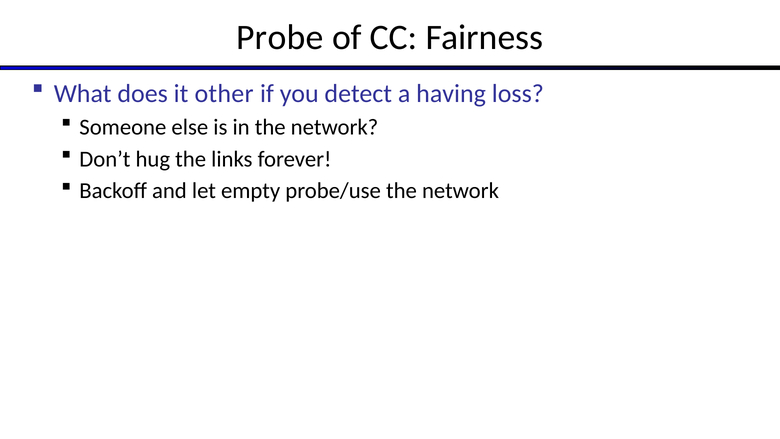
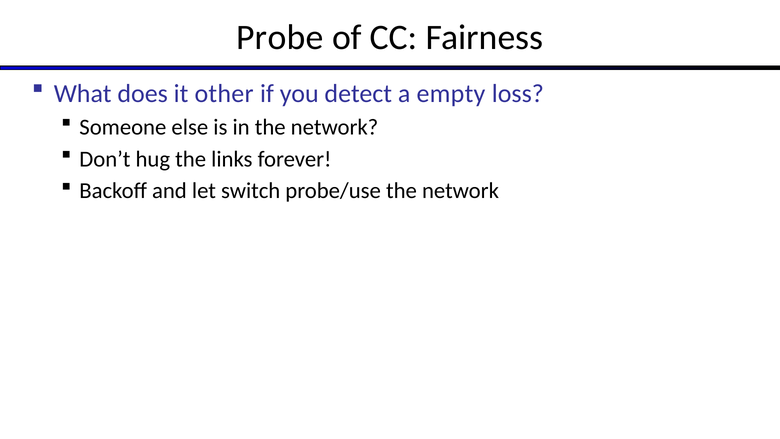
having: having -> empty
empty: empty -> switch
